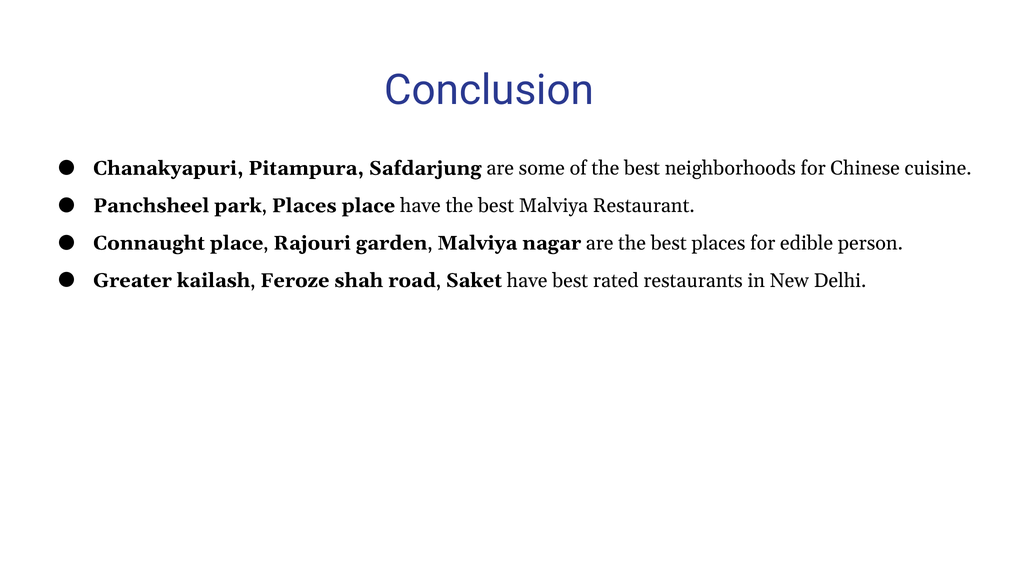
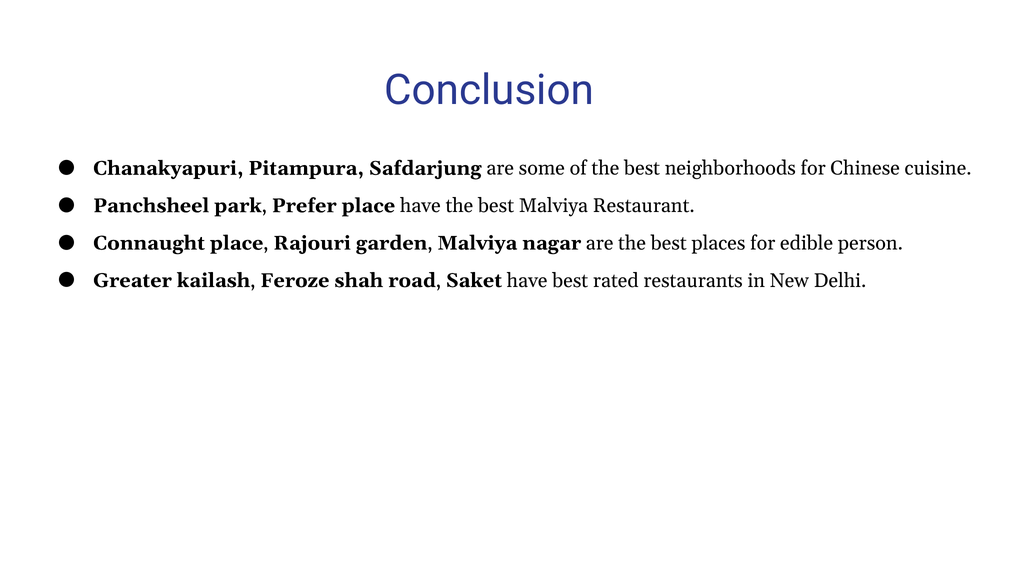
park Places: Places -> Prefer
